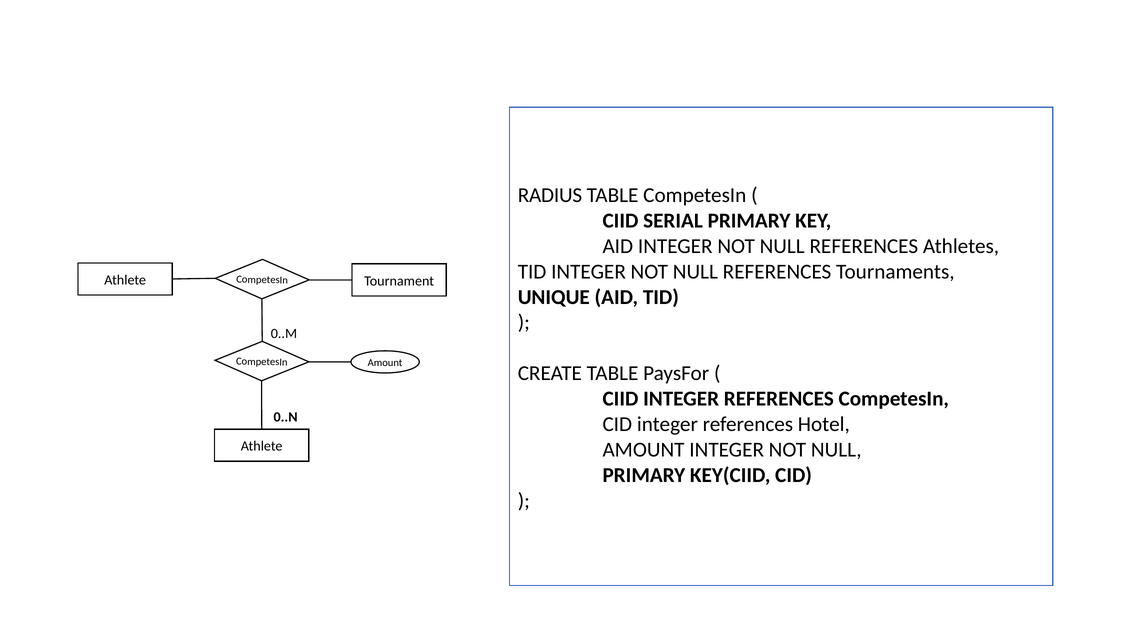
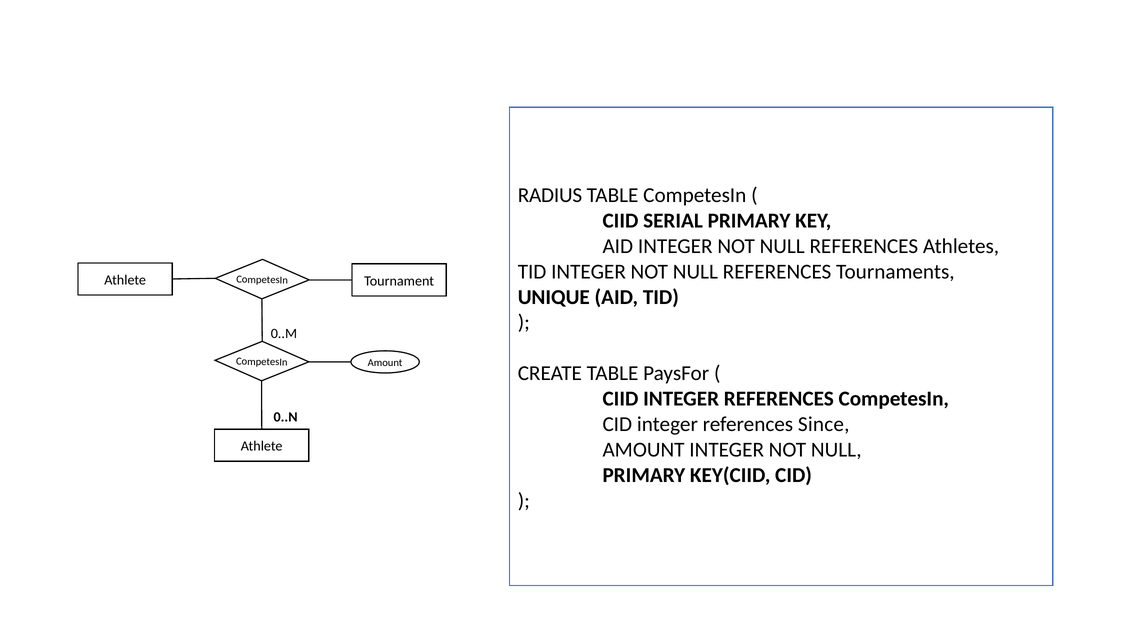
Hotel: Hotel -> Since
